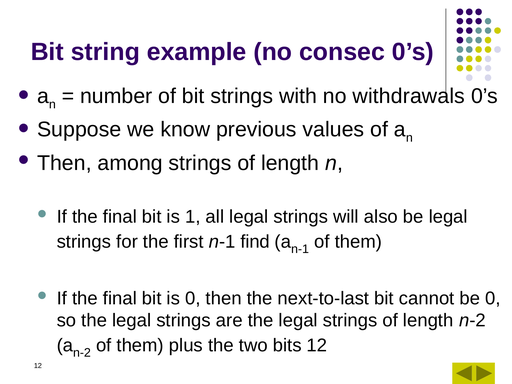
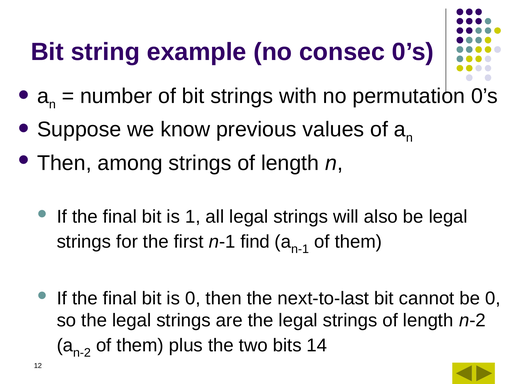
withdrawals: withdrawals -> permutation
bits 12: 12 -> 14
